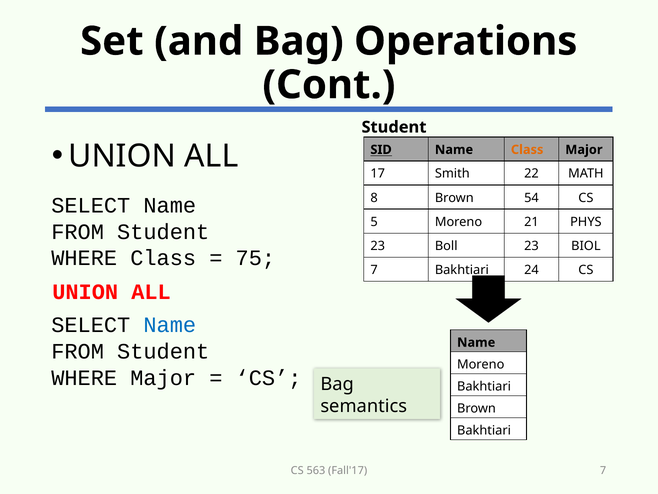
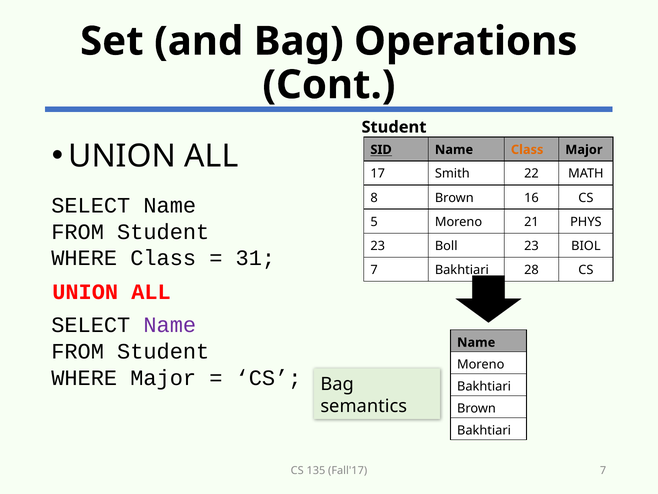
54: 54 -> 16
75: 75 -> 31
24: 24 -> 28
Name at (170, 325) colour: blue -> purple
563: 563 -> 135
